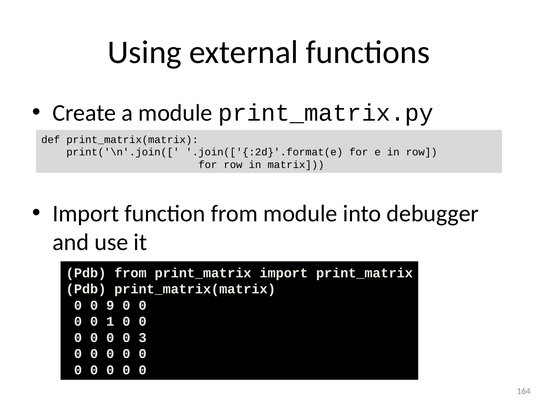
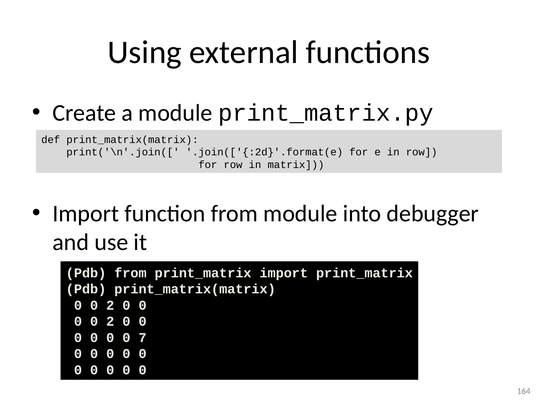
9 at (110, 305): 9 -> 2
1 at (110, 321): 1 -> 2
3: 3 -> 7
